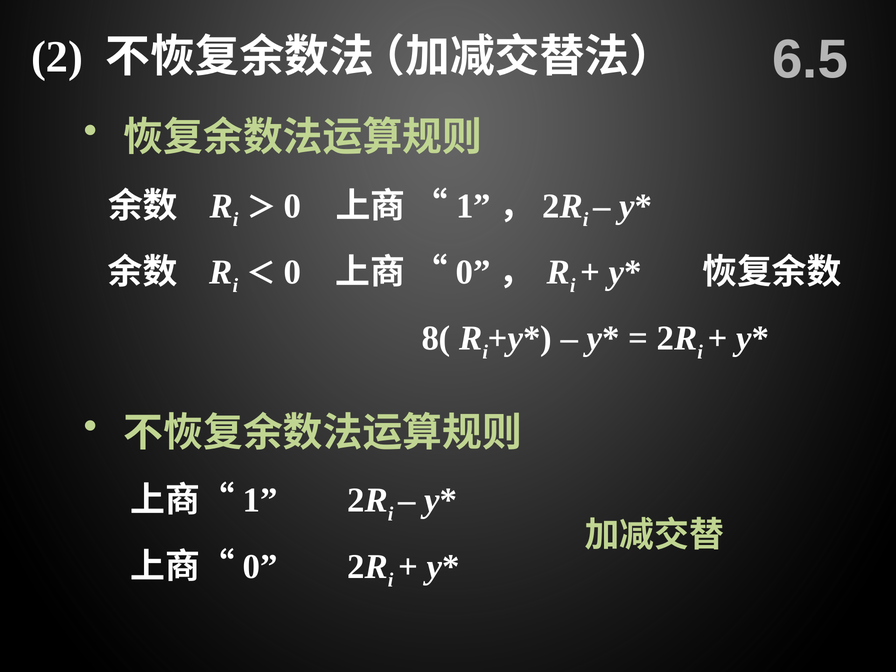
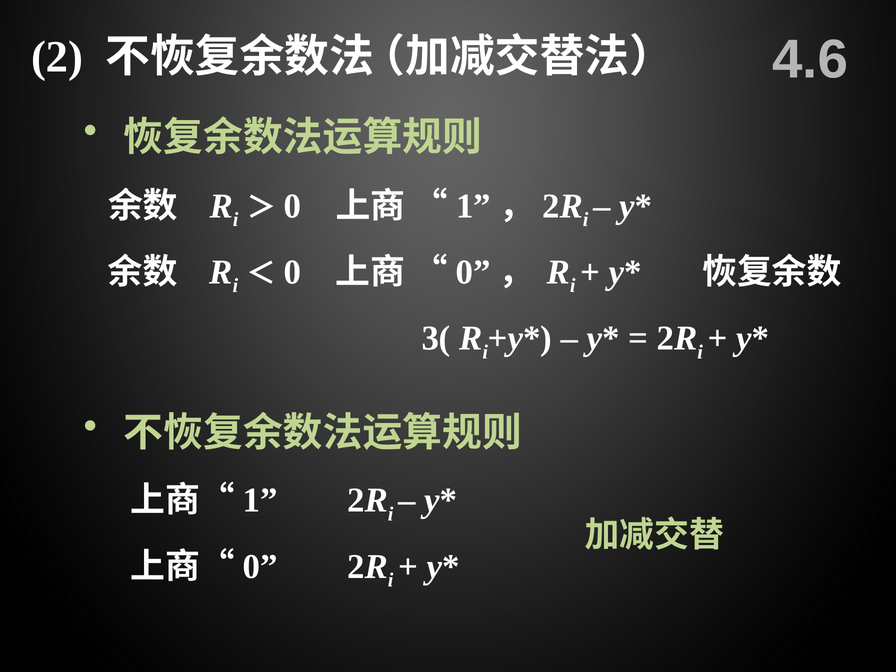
6.5: 6.5 -> 4.6
8(: 8( -> 3(
